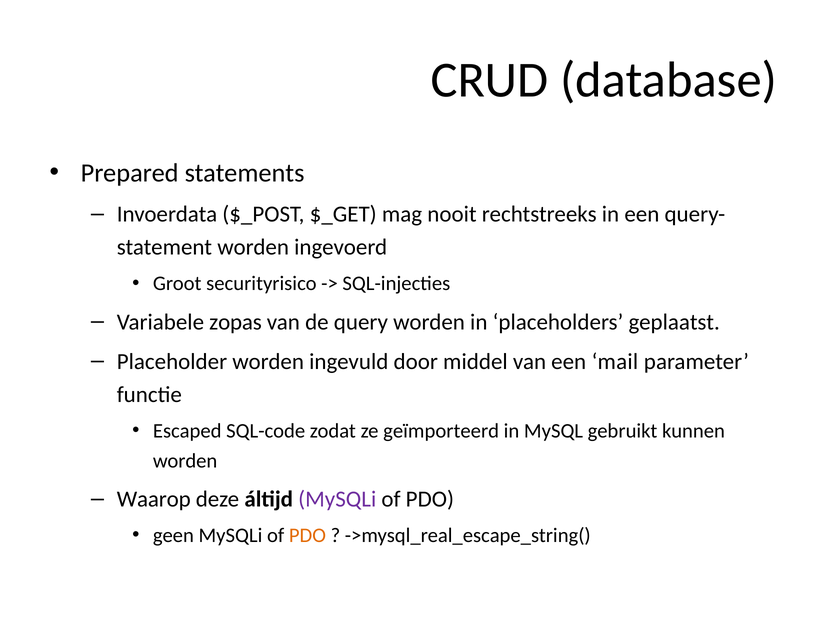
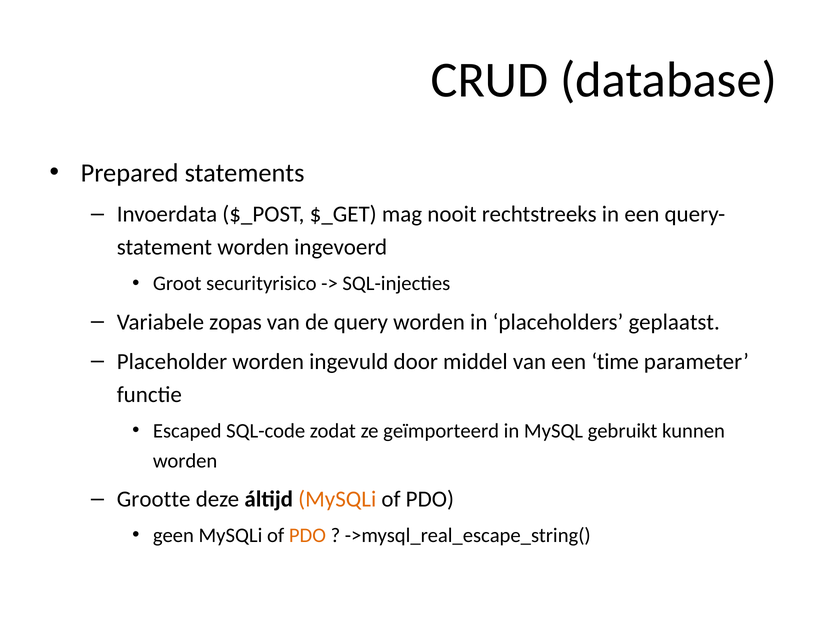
mail: mail -> time
Waarop: Waarop -> Grootte
MySQLi at (337, 499) colour: purple -> orange
